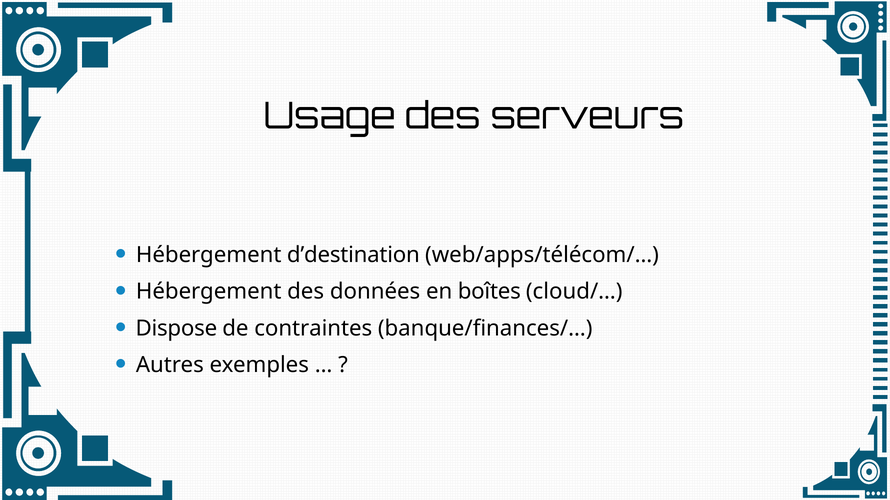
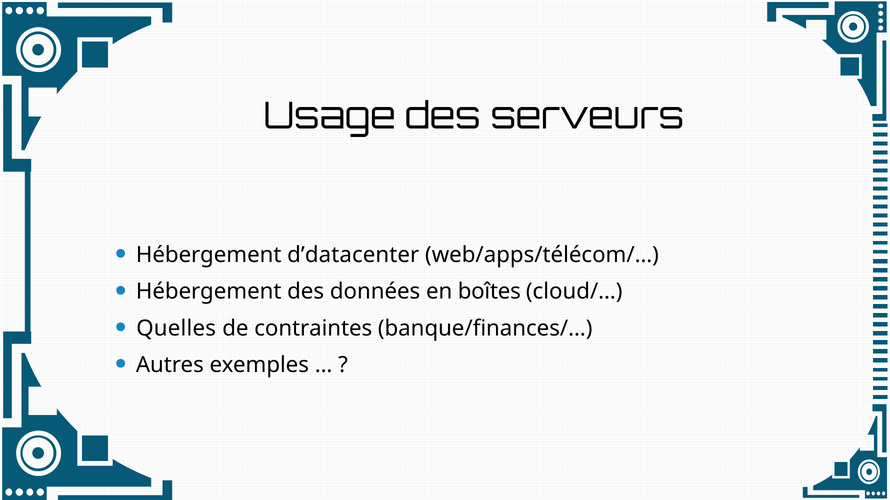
d’destination: d’destination -> d’datacenter
Dispose: Dispose -> Quelles
